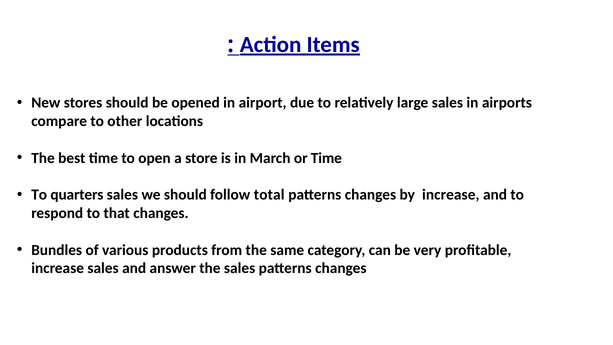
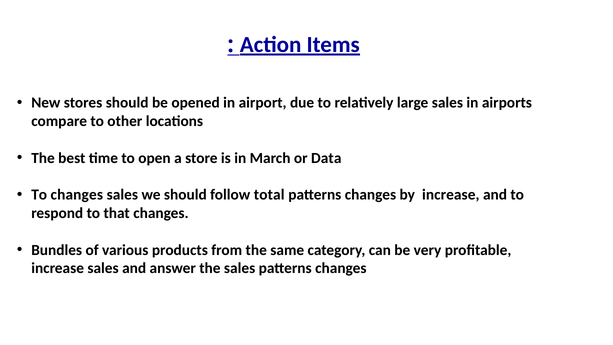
or Time: Time -> Data
To quarters: quarters -> changes
